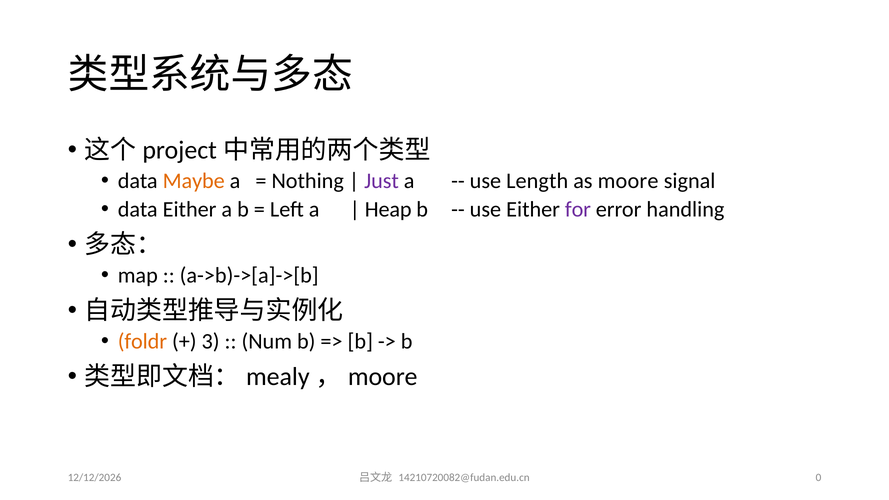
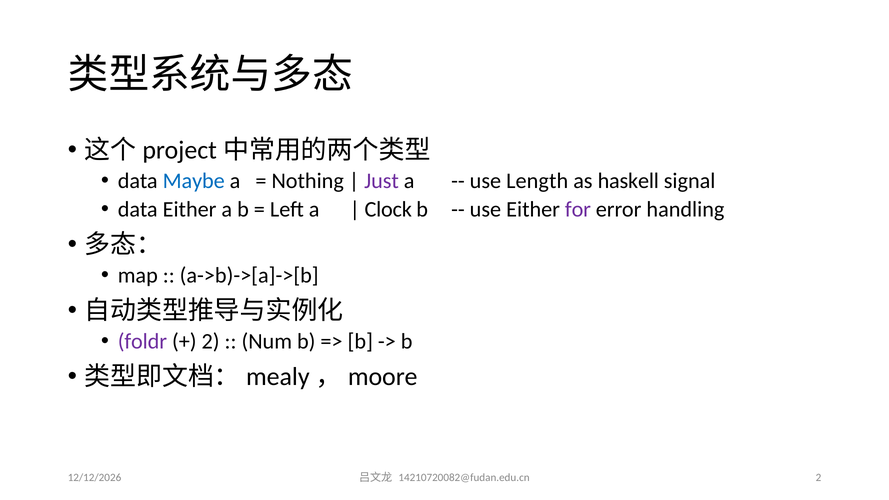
Maybe colour: orange -> blue
moore: moore -> haskell
Heap: Heap -> Clock
foldr colour: orange -> purple
3 at (211, 341): 3 -> 2
0 at (818, 477): 0 -> 2
